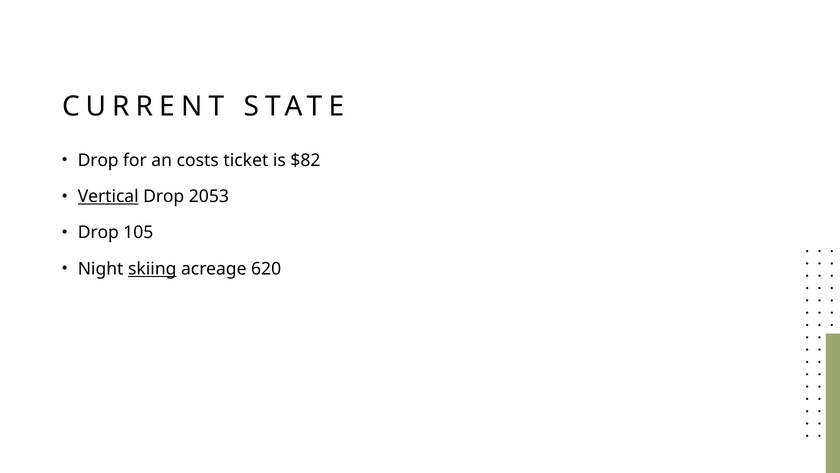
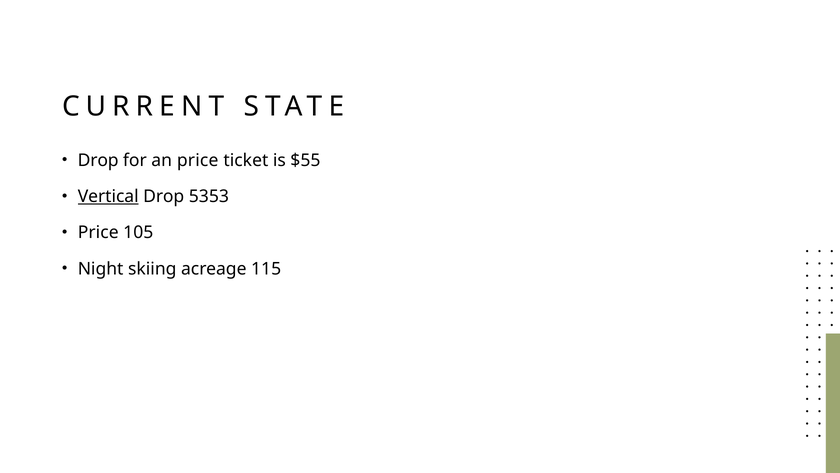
an costs: costs -> price
$82: $82 -> $55
2053: 2053 -> 5353
Drop at (98, 232): Drop -> Price
skiing underline: present -> none
620: 620 -> 115
